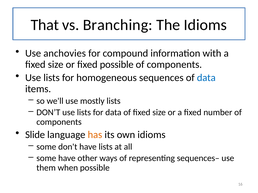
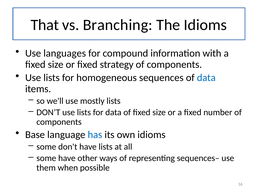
anchovies: anchovies -> languages
fixed possible: possible -> strategy
Slide: Slide -> Base
has colour: orange -> blue
